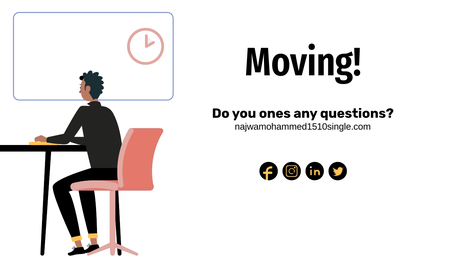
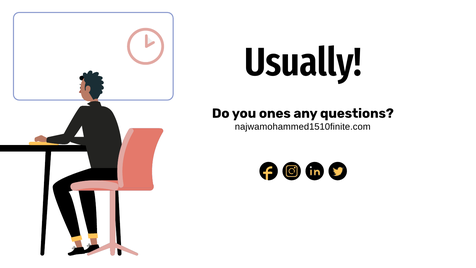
Moving: Moving -> Usually
najwamohammed1510single.com: najwamohammed1510single.com -> najwamohammed1510finite.com
